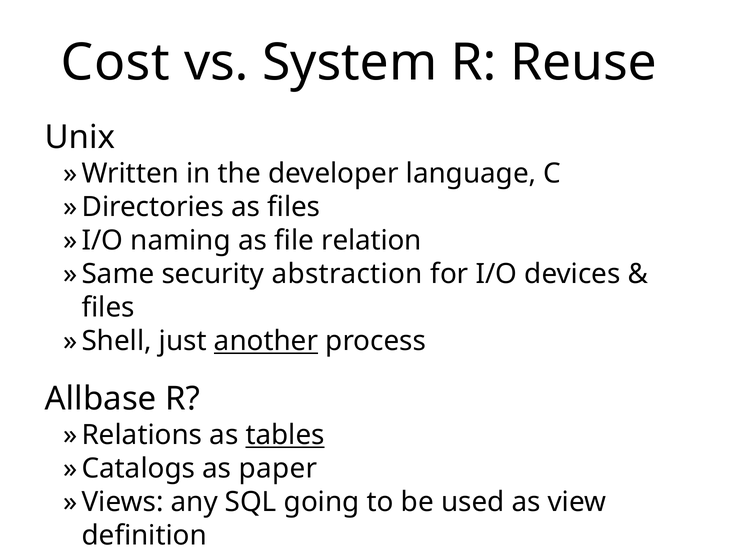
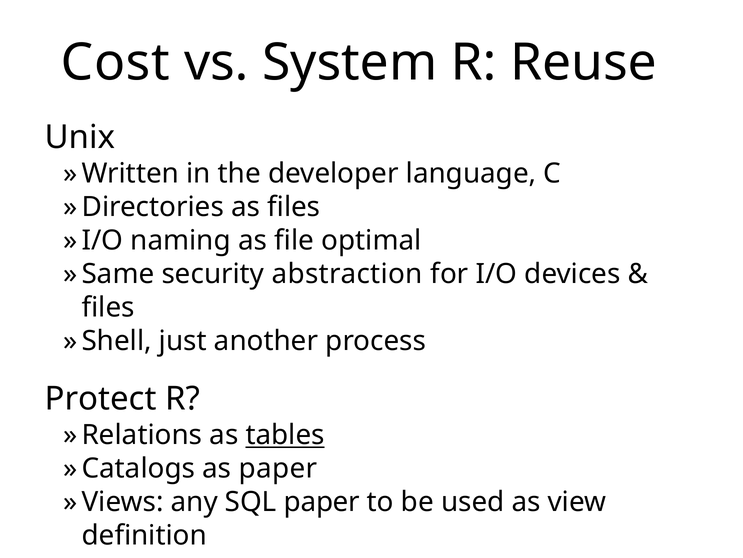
relation: relation -> optimal
another underline: present -> none
Allbase: Allbase -> Protect
SQL going: going -> paper
